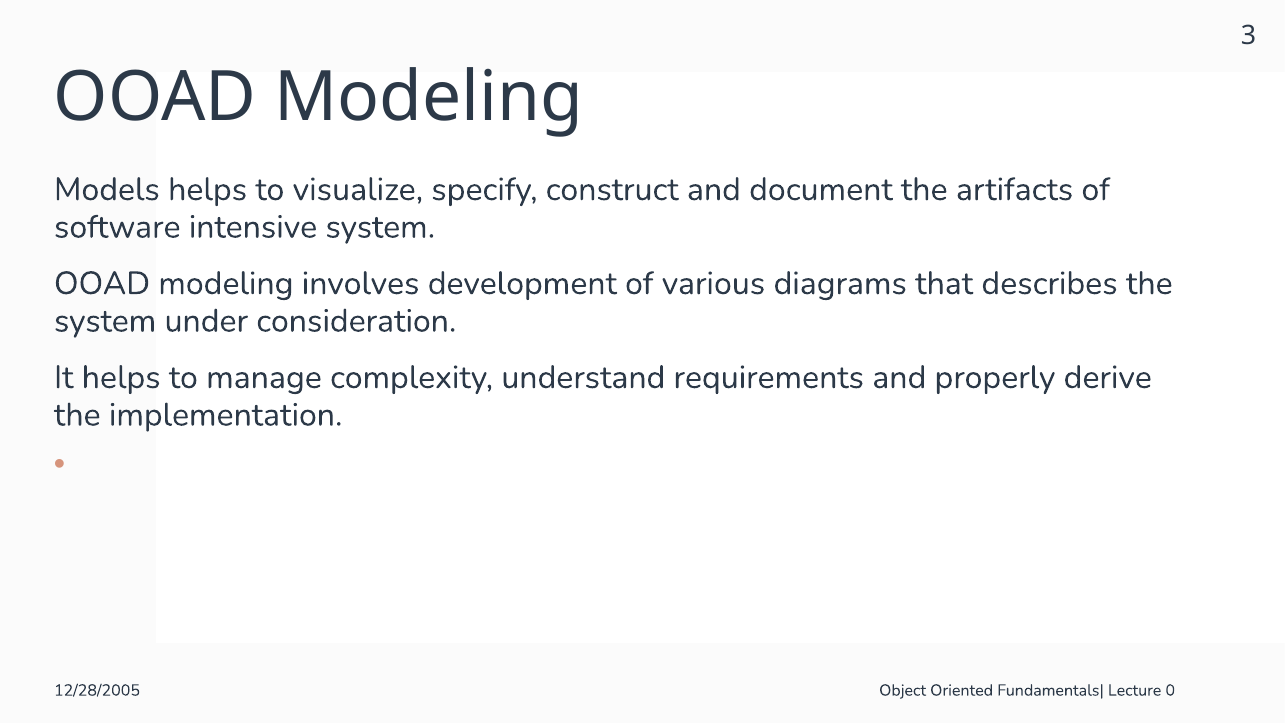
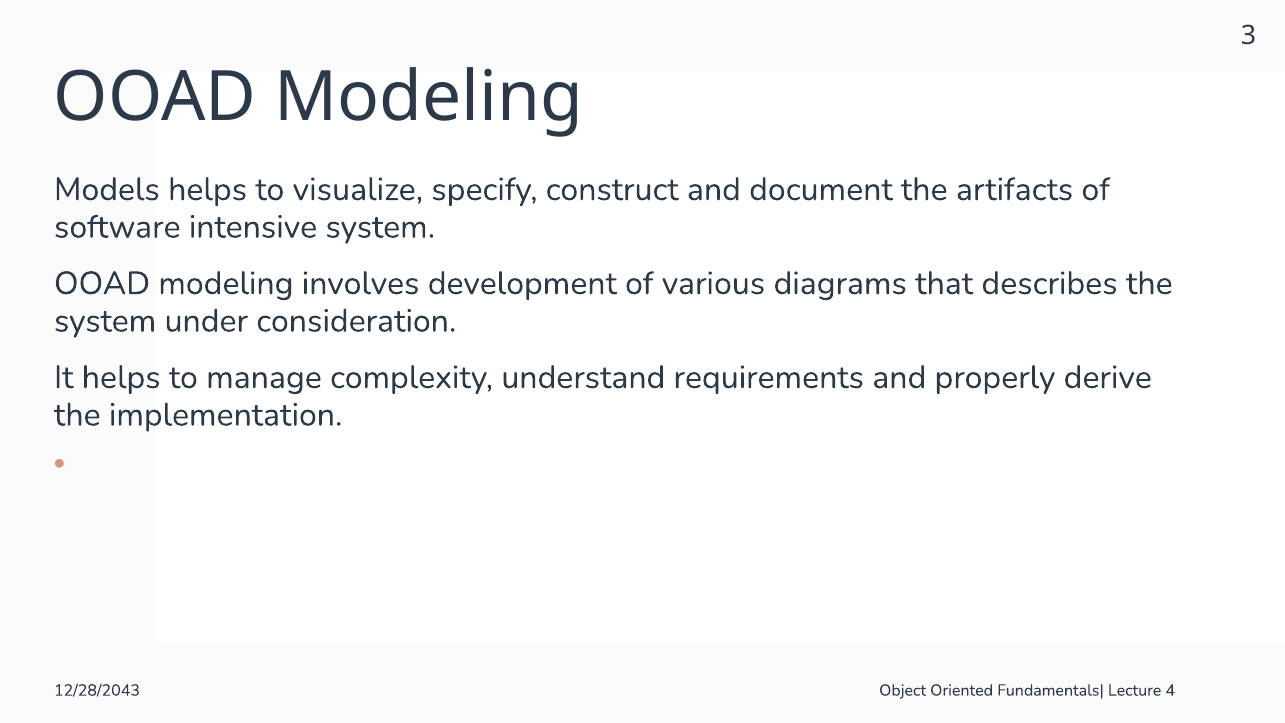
12/28/2005: 12/28/2005 -> 12/28/2043
0: 0 -> 4
